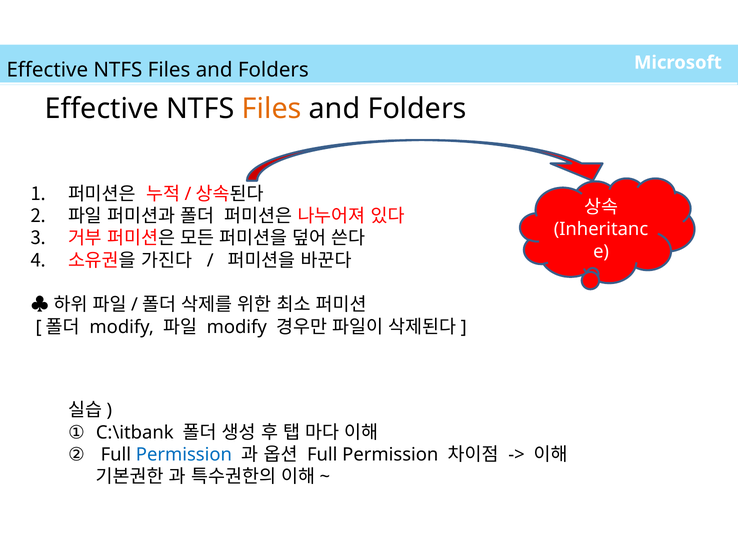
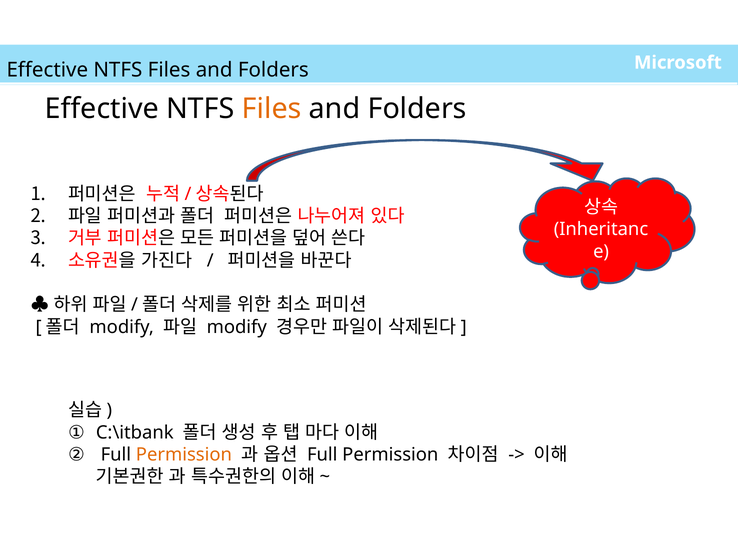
Permission at (184, 454) colour: blue -> orange
